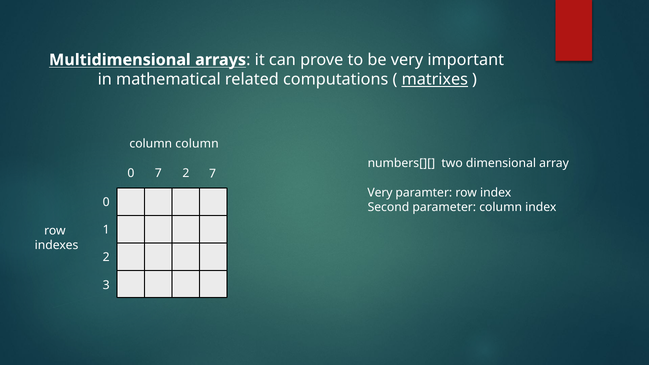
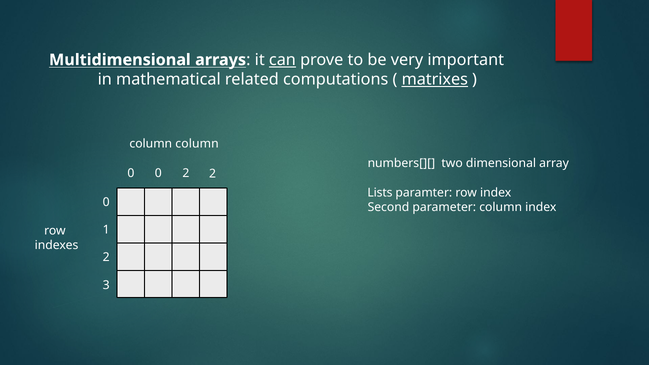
can underline: none -> present
0 7: 7 -> 0
2 7: 7 -> 2
Very at (380, 193): Very -> Lists
